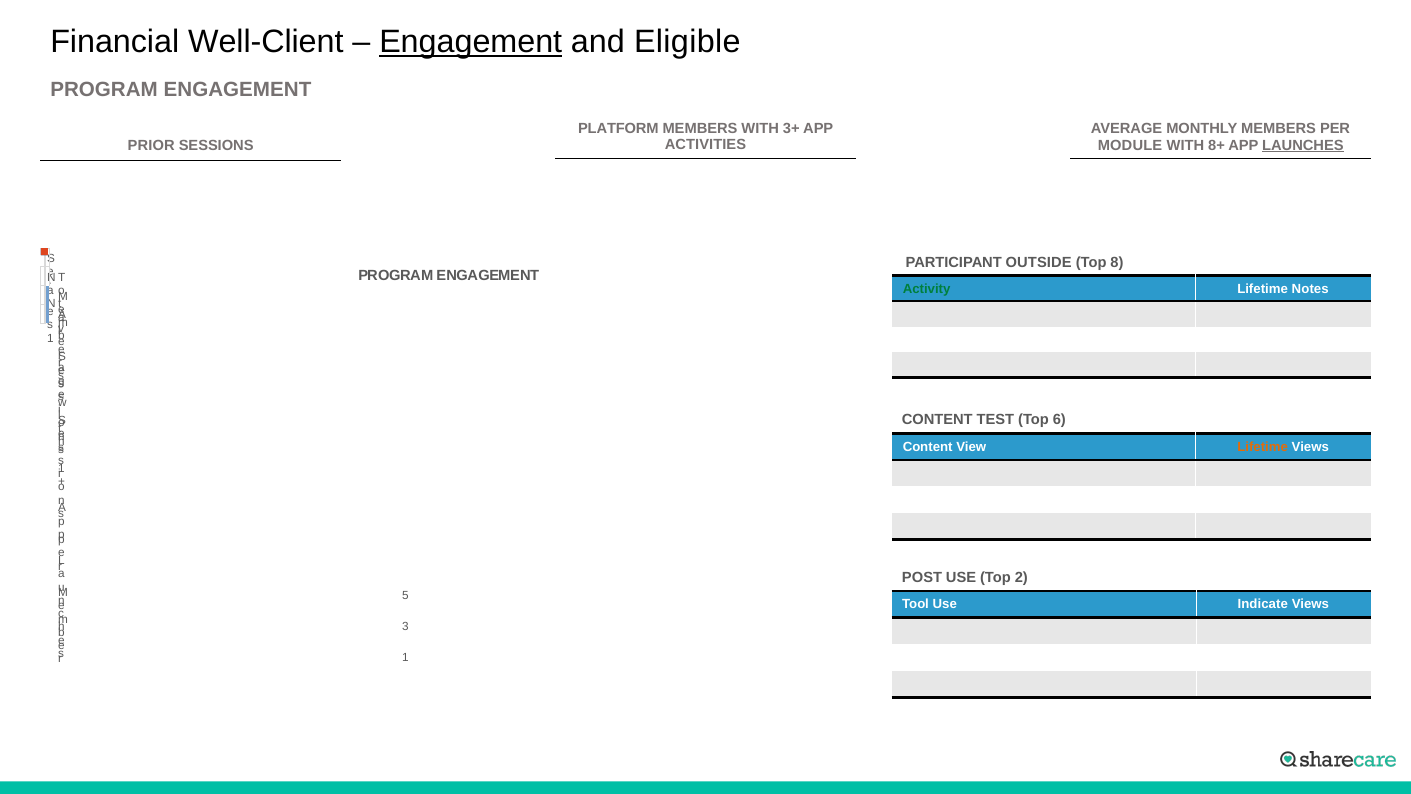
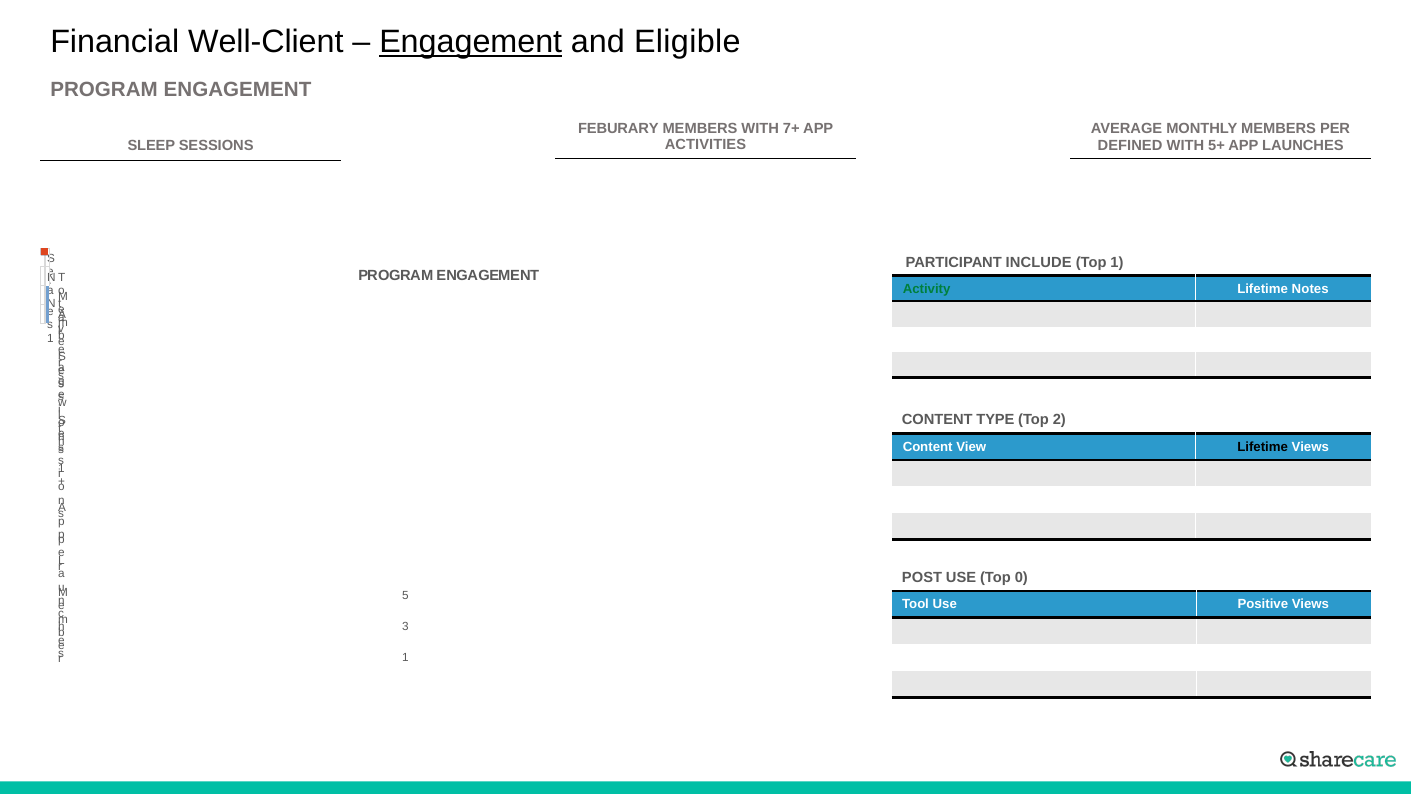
PLATFORM: PLATFORM -> FEBURARY
3+: 3+ -> 7+
MODULE: MODULE -> DEFINED
8+: 8+ -> 5+
LAUNCHES underline: present -> none
PRIOR: PRIOR -> SLEEP
OUTSIDE: OUTSIDE -> INCLUDE
Top 8: 8 -> 1
TEST: TEST -> TYPE
6: 6 -> 2
Lifetime at (1263, 447) colour: orange -> black
2: 2 -> 0
Indicate: Indicate -> Positive
